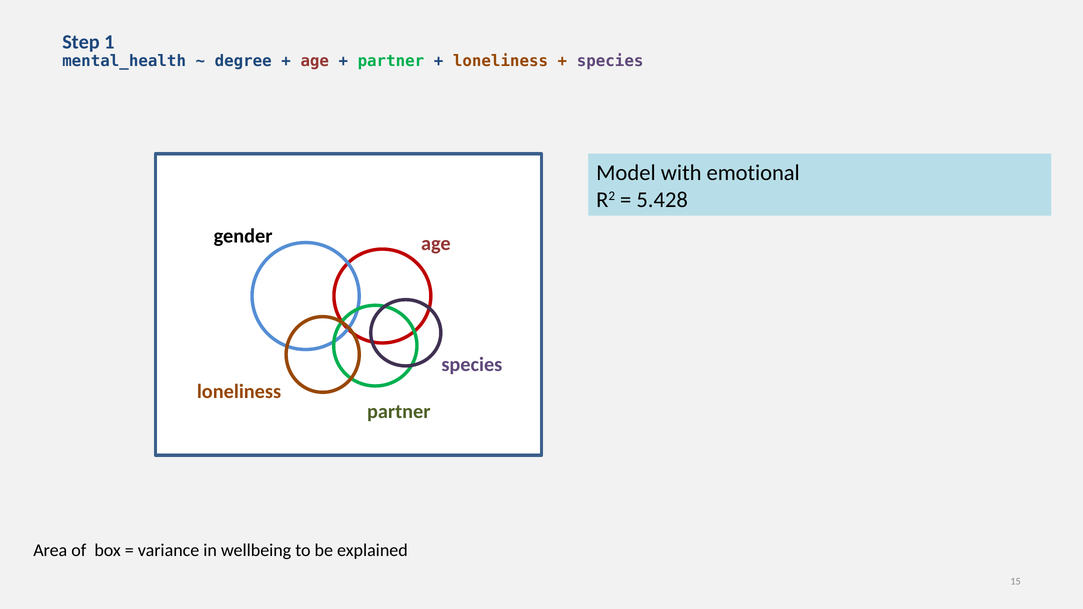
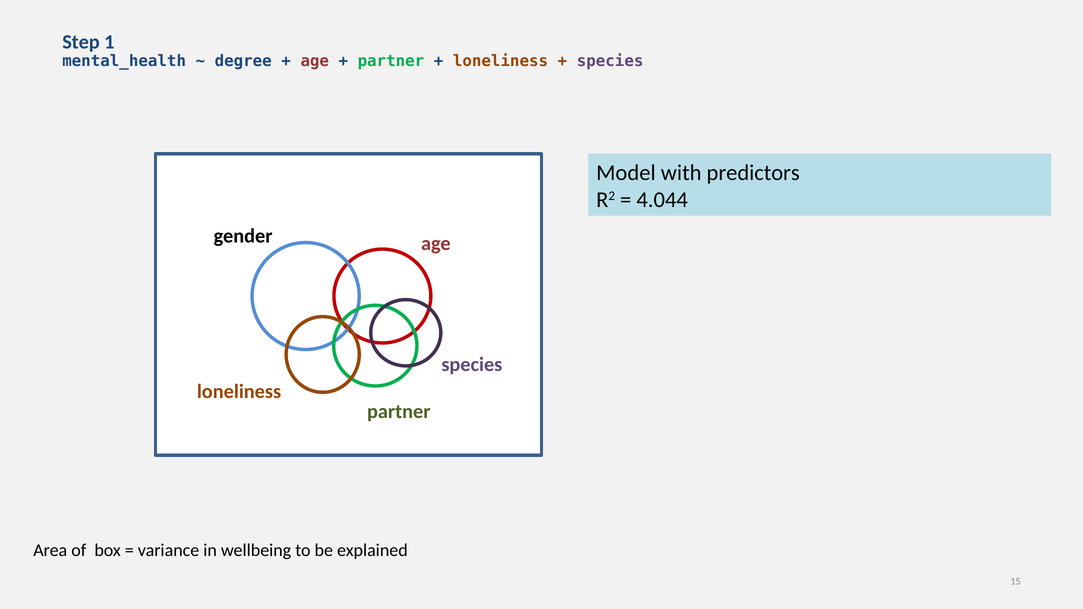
emotional: emotional -> predictors
5.428: 5.428 -> 4.044
